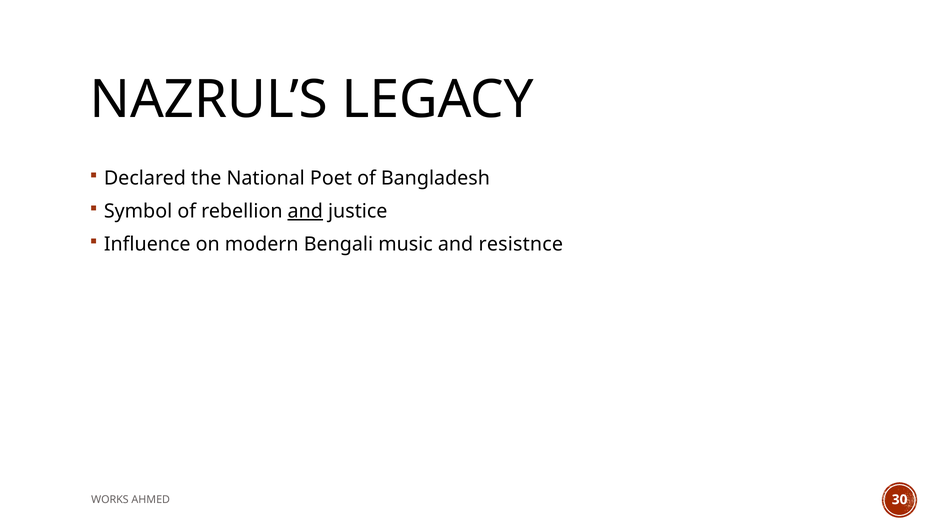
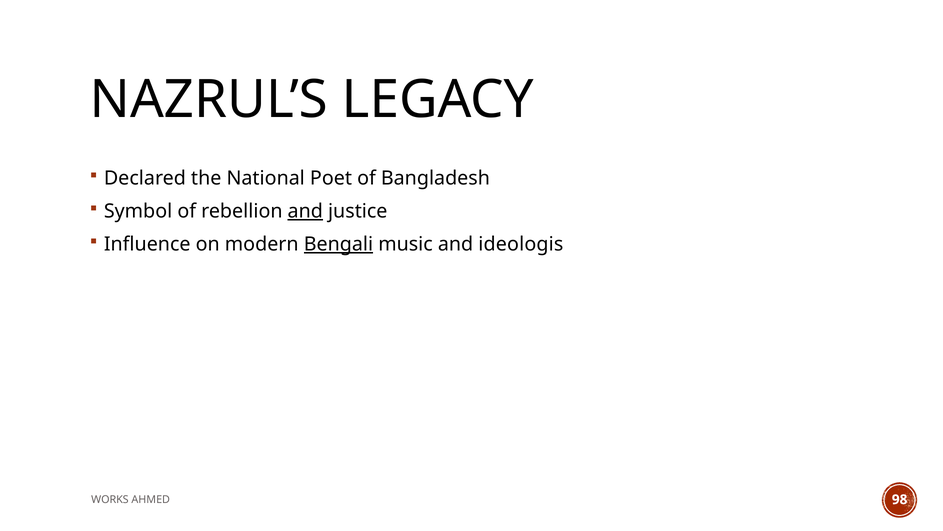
Bengali underline: none -> present
resistnce: resistnce -> ideologis
30: 30 -> 98
